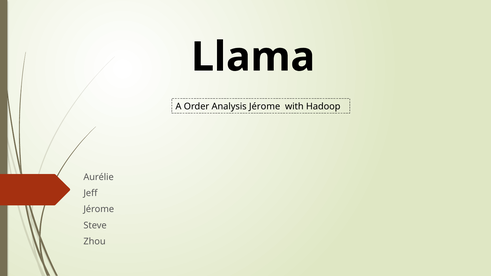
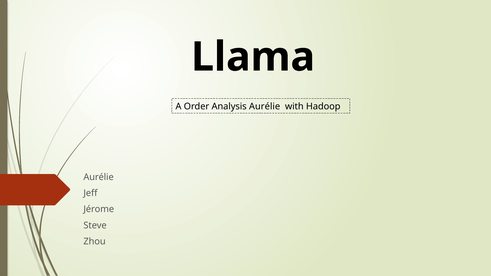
Analysis Jérome: Jérome -> Aurélie
